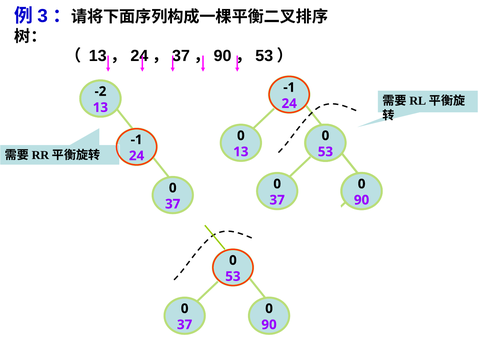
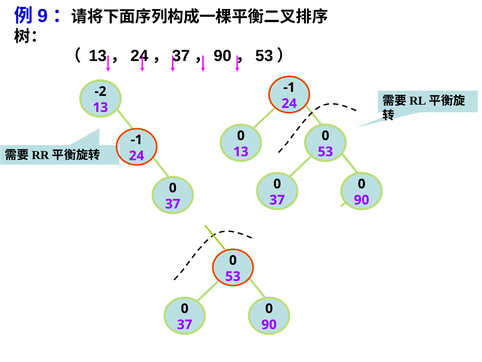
3: 3 -> 9
